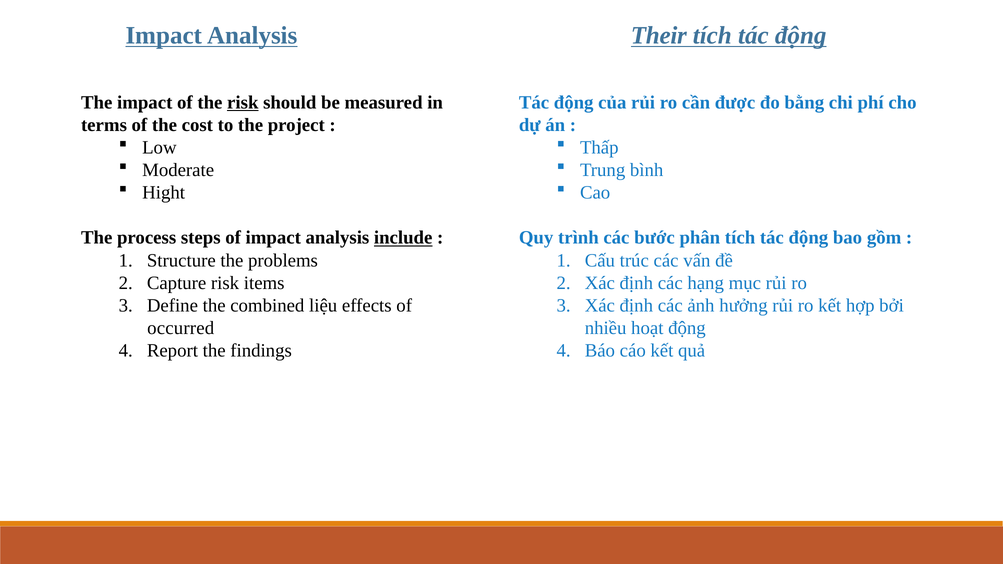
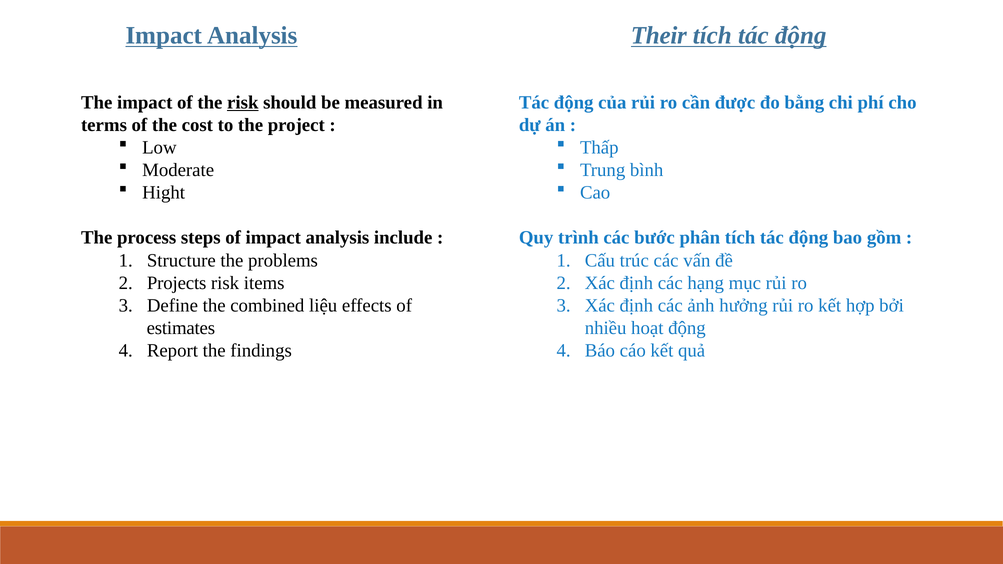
include underline: present -> none
Capture: Capture -> Projects
occurred: occurred -> estimates
